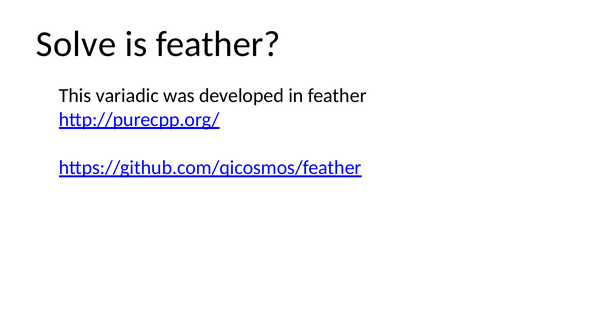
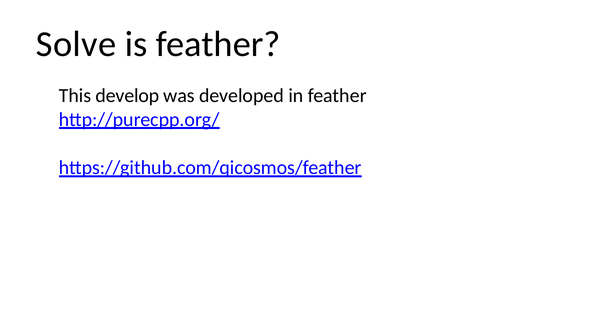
variadic: variadic -> develop
